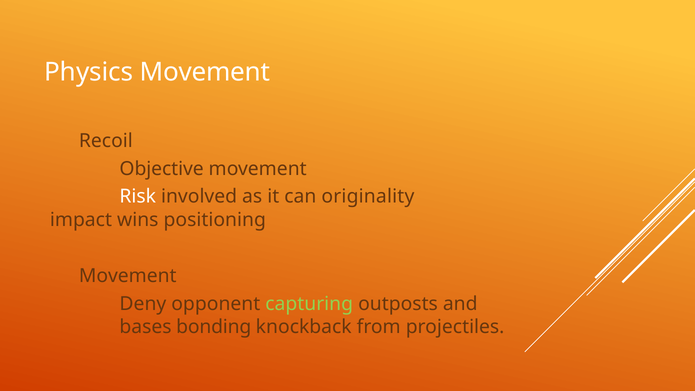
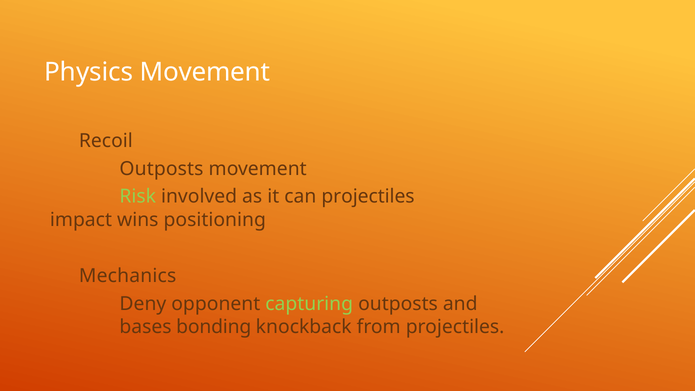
Objective at (162, 169): Objective -> Outposts
Risk colour: white -> light green
can originality: originality -> projectiles
Movement at (128, 276): Movement -> Mechanics
